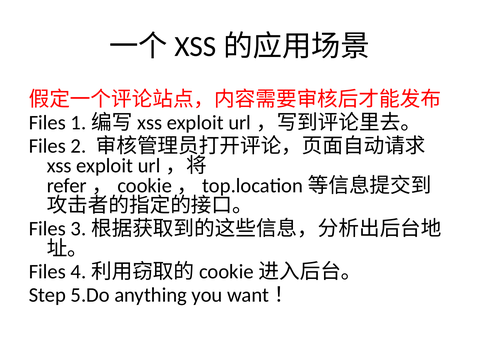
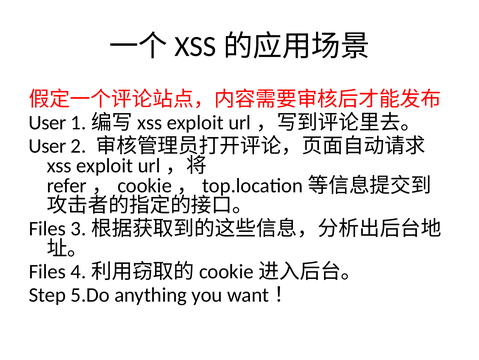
Files at (47, 122): Files -> User
Files at (47, 146): Files -> User
